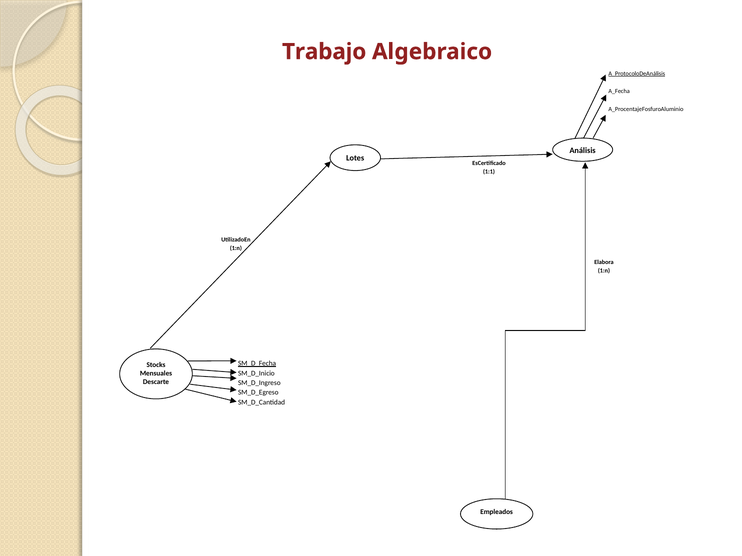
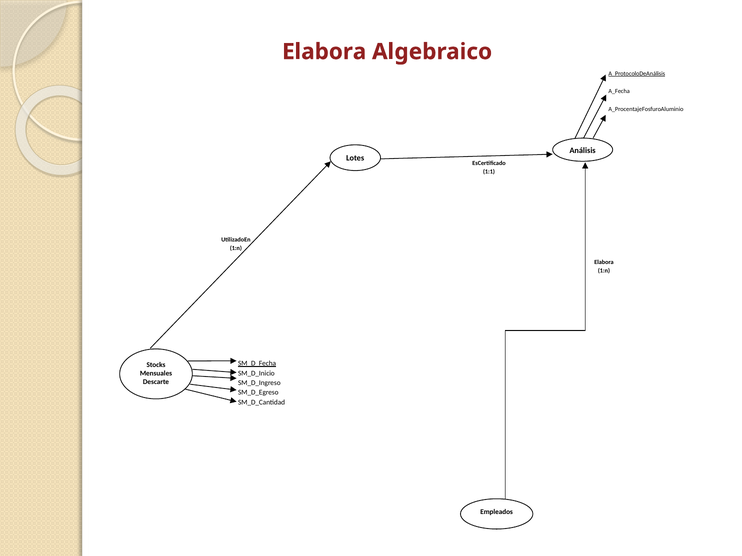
Trabajo at (324, 52): Trabajo -> Elabora
